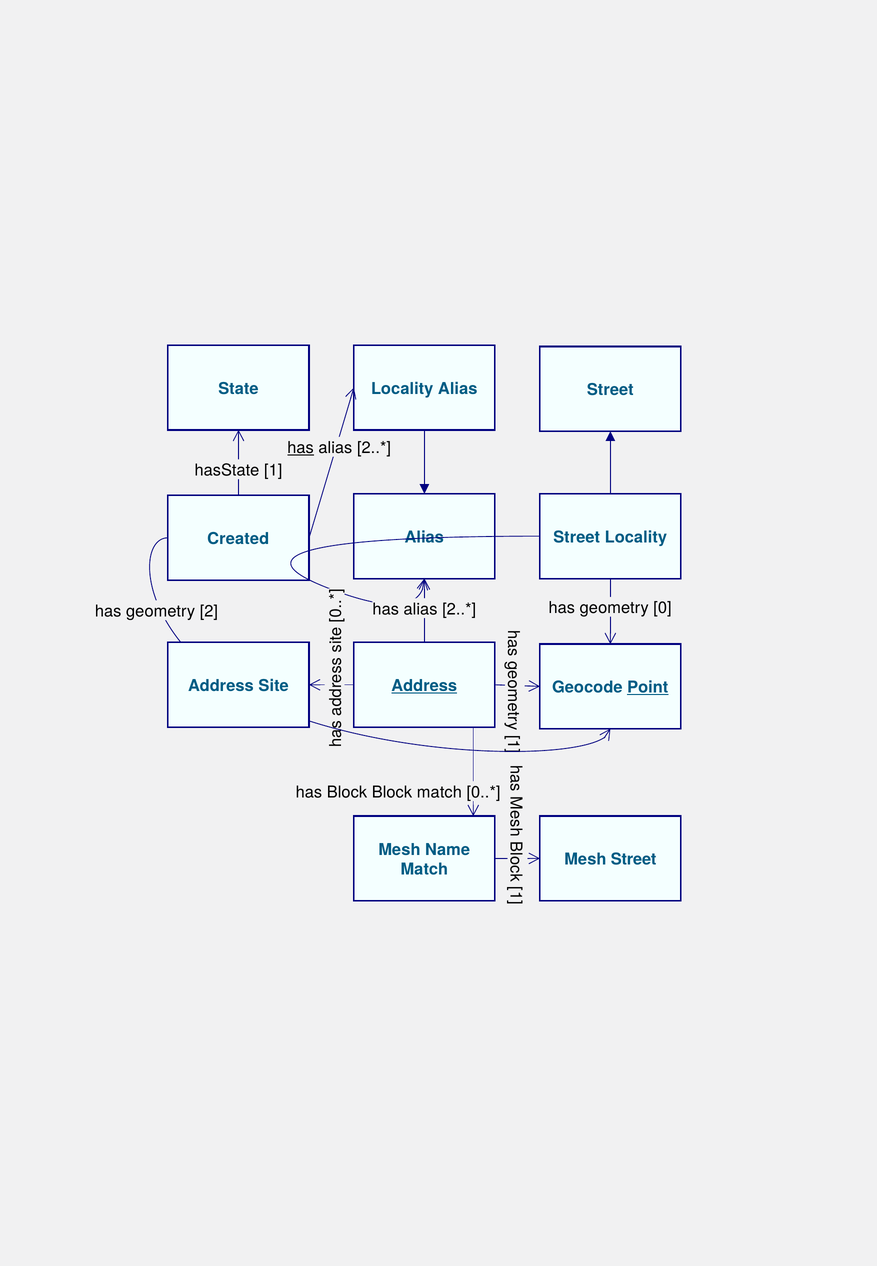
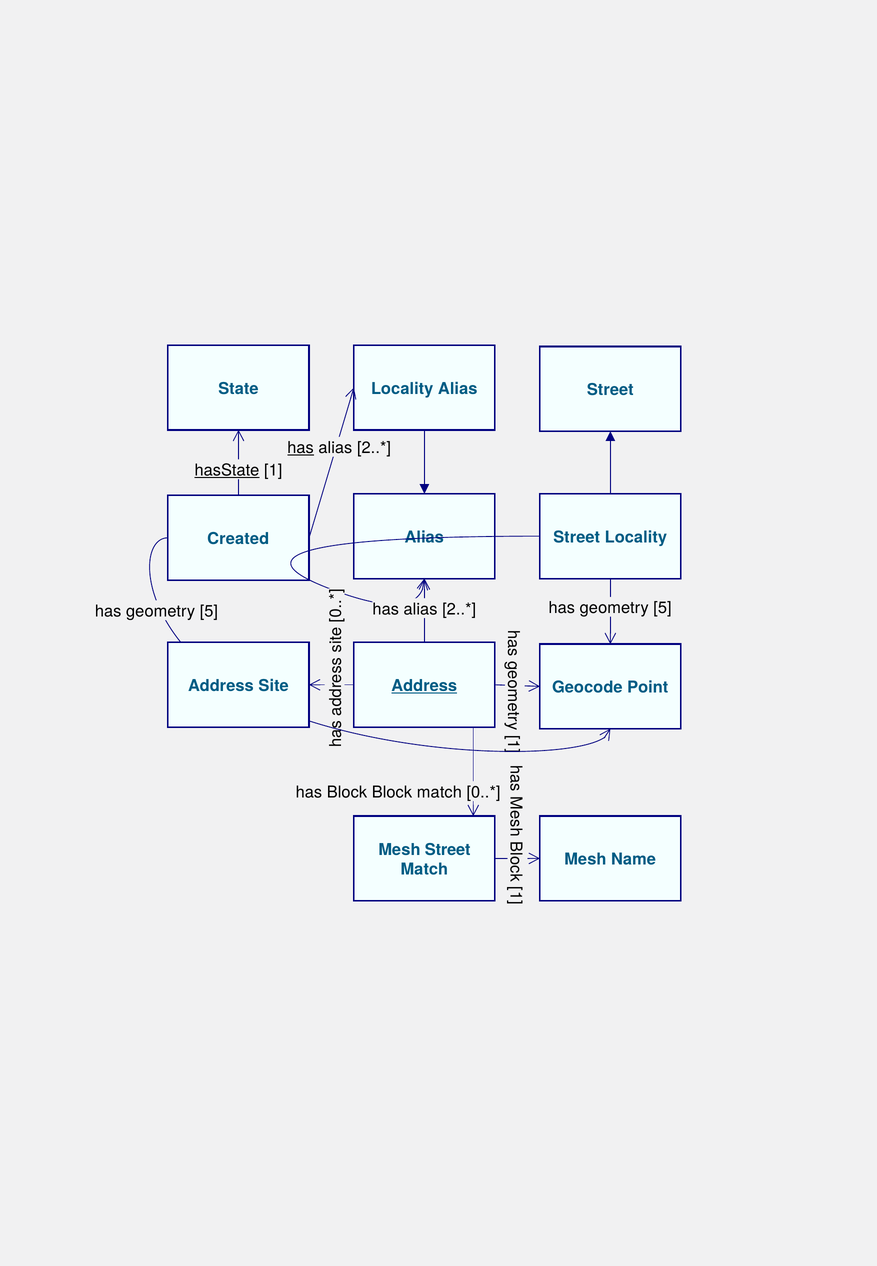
hasState underline: none -> present
0 at (663, 608): 0 -> 5
2 at (209, 612): 2 -> 5
Point underline: present -> none
Mesh Name: Name -> Street
Mesh Street: Street -> Name
